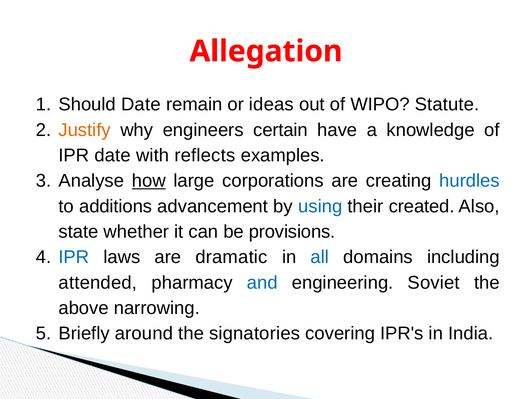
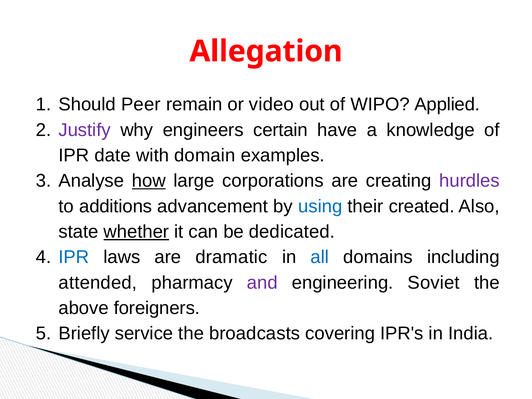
Should Date: Date -> Peer
ideas: ideas -> video
Statute: Statute -> Applied
Justify colour: orange -> purple
reflects: reflects -> domain
hurdles colour: blue -> purple
whether underline: none -> present
provisions: provisions -> dedicated
and colour: blue -> purple
narrowing: narrowing -> foreigners
around: around -> service
signatories: signatories -> broadcasts
